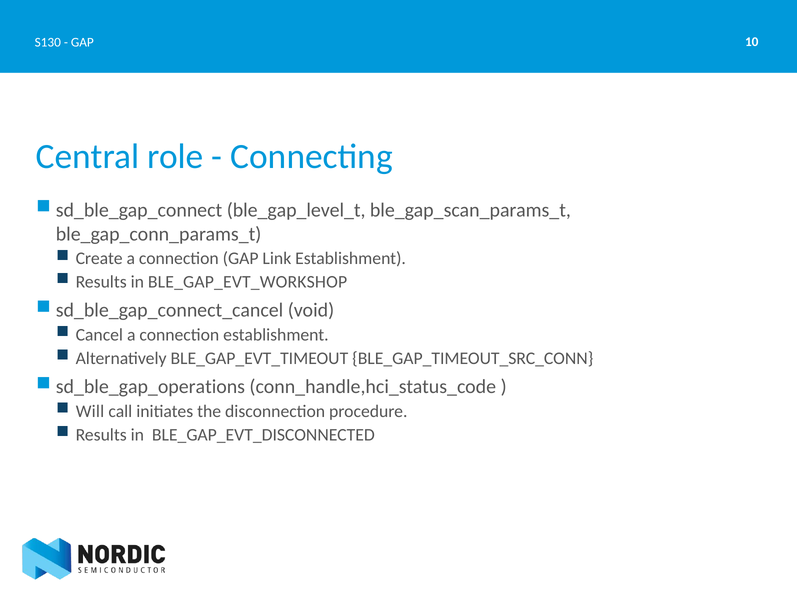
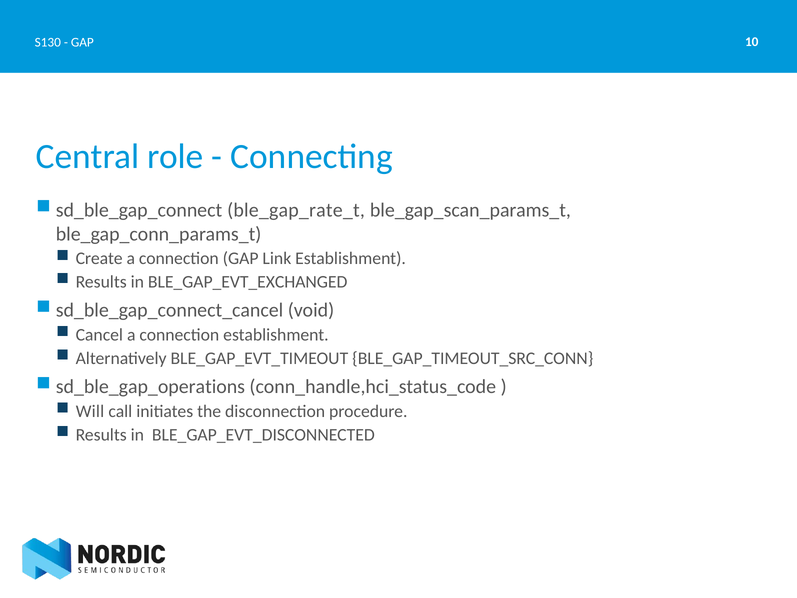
ble_gap_level_t: ble_gap_level_t -> ble_gap_rate_t
BLE_GAP_EVT_WORKSHOP: BLE_GAP_EVT_WORKSHOP -> BLE_GAP_EVT_EXCHANGED
